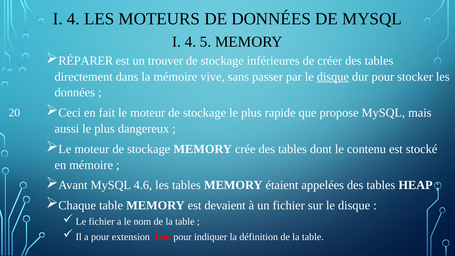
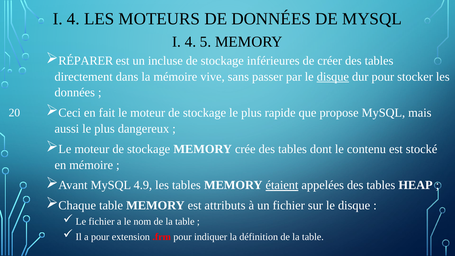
trouver: trouver -> incluse
4.6: 4.6 -> 4.9
étaient underline: none -> present
devaient: devaient -> attributs
